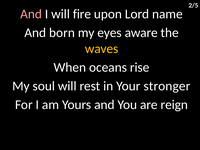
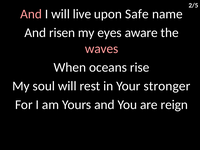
fire: fire -> live
Lord: Lord -> Safe
born: born -> risen
waves colour: yellow -> pink
